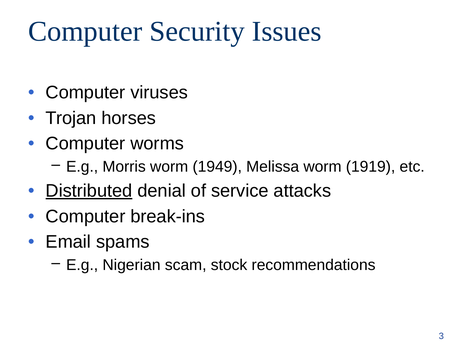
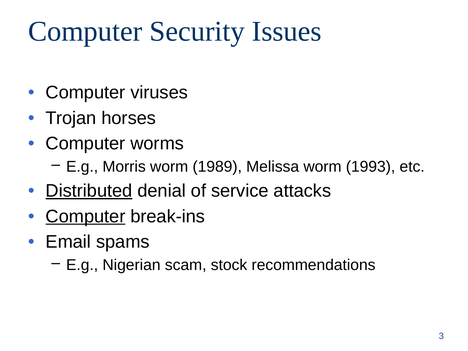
1949: 1949 -> 1989
1919: 1919 -> 1993
Computer at (86, 216) underline: none -> present
